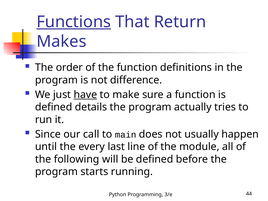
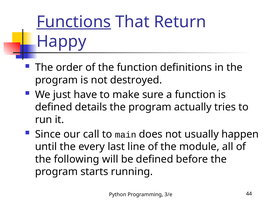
Makes: Makes -> Happy
difference: difference -> destroyed
have underline: present -> none
